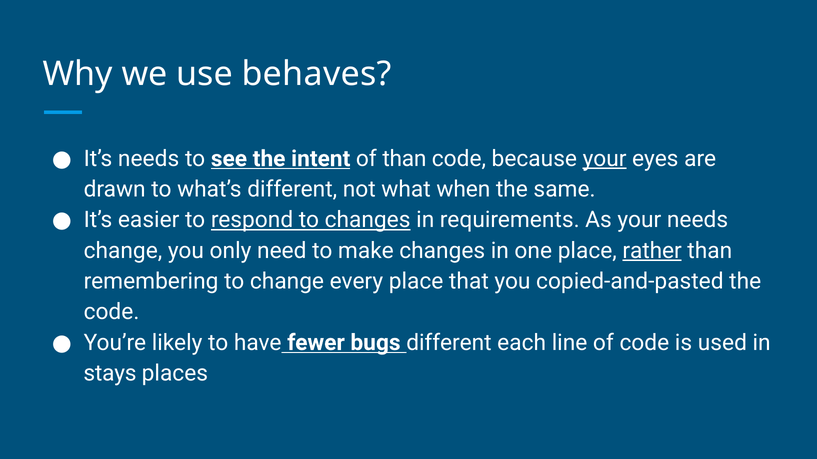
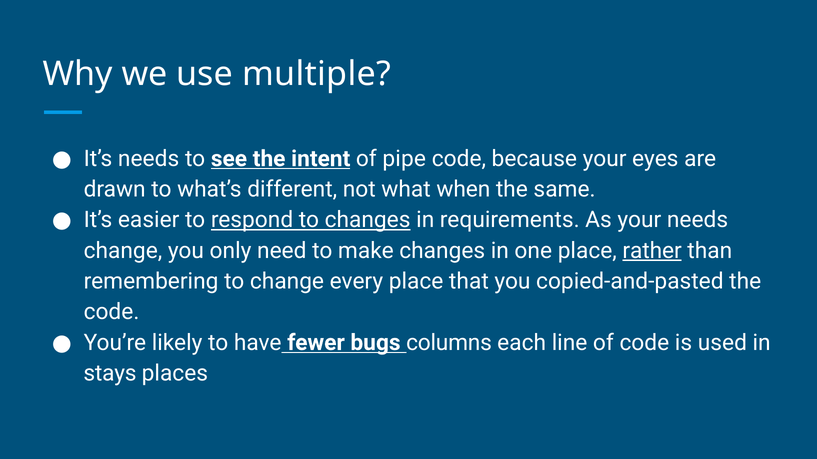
behaves: behaves -> multiple
of than: than -> pipe
your at (605, 159) underline: present -> none
bugs different: different -> columns
